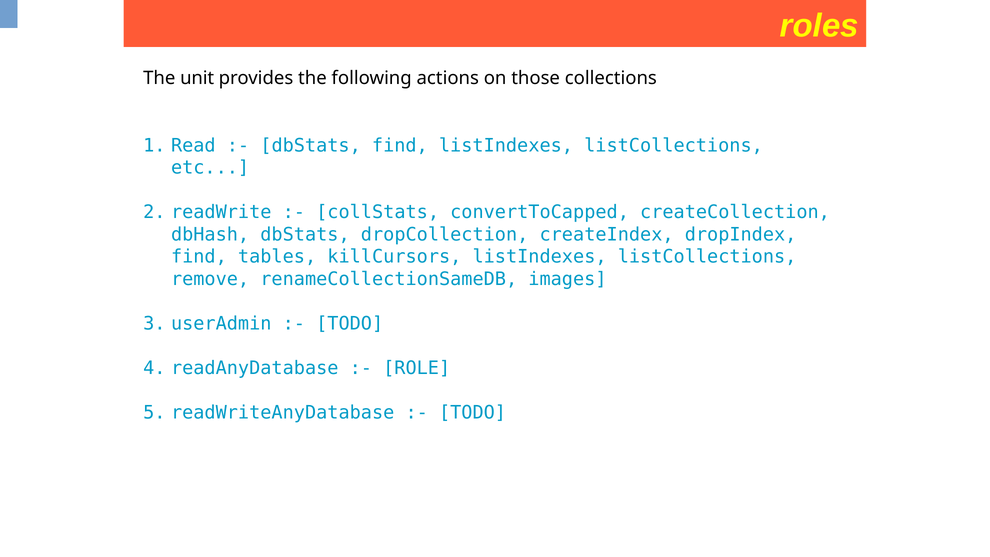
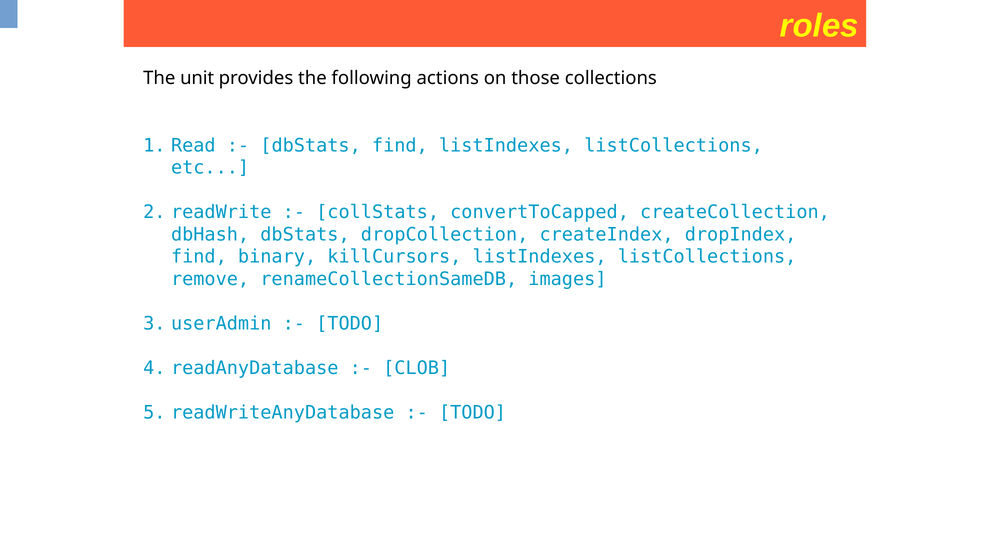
tables: tables -> binary
ROLE: ROLE -> CLOB
